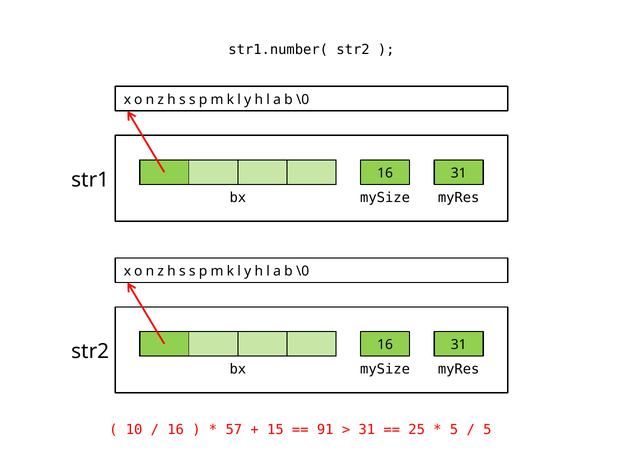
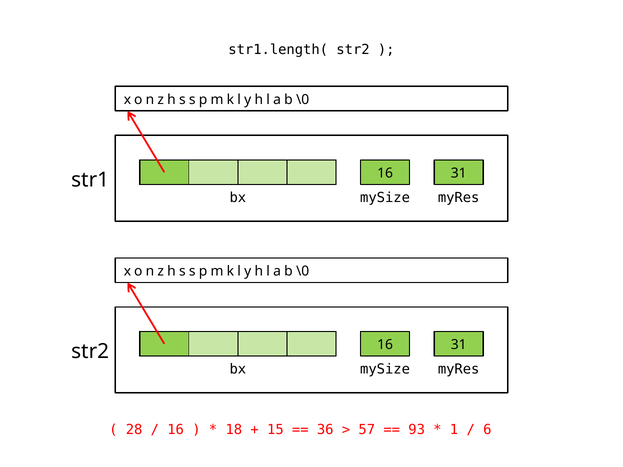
str1.number(: str1.number( -> str1.length(
10: 10 -> 28
57: 57 -> 18
91: 91 -> 36
31 at (367, 430): 31 -> 57
25: 25 -> 93
5 at (454, 430): 5 -> 1
5 at (487, 430): 5 -> 6
